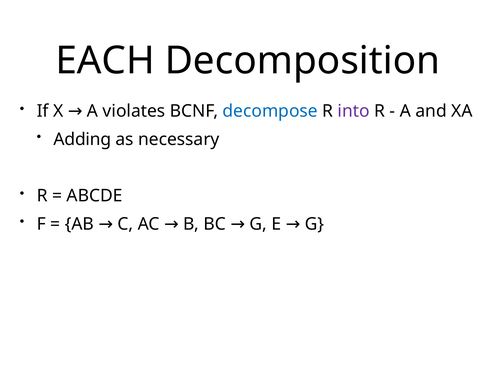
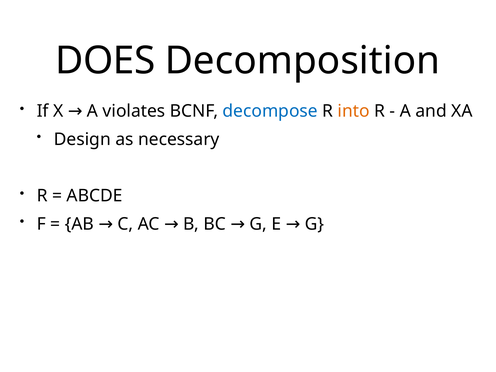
EACH: EACH -> DOES
into colour: purple -> orange
Adding: Adding -> Design
